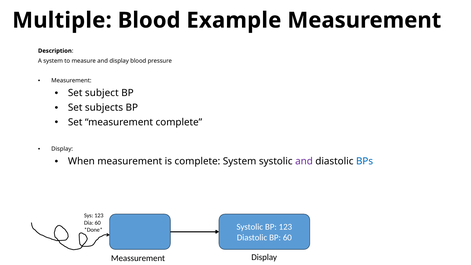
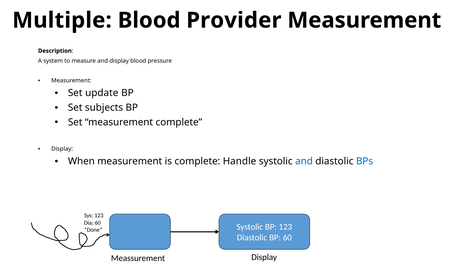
Example: Example -> Provider
subject: subject -> update
complete System: System -> Handle
and at (304, 161) colour: purple -> blue
